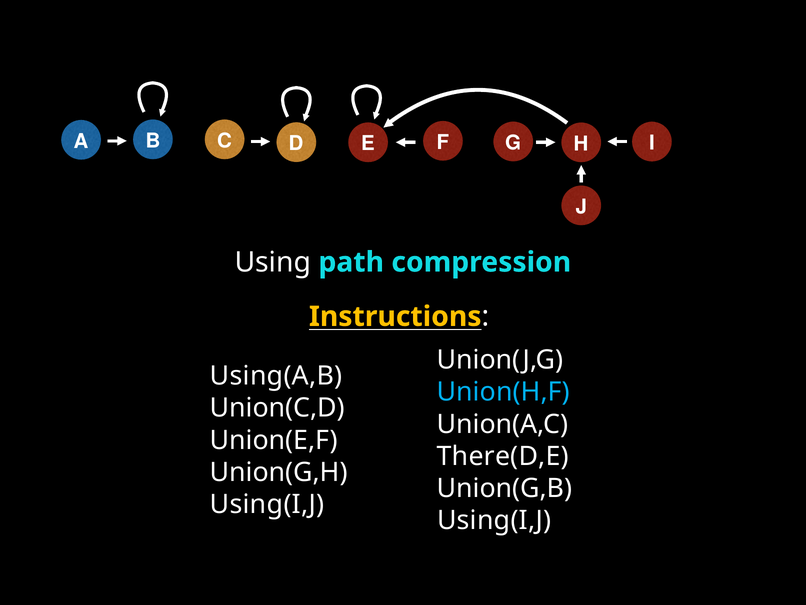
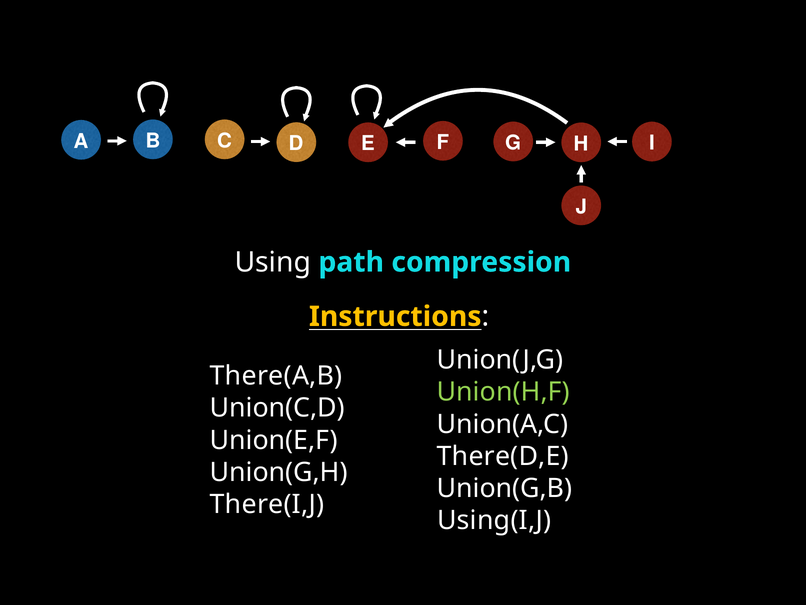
Using(A,B: Using(A,B -> There(A,B
Union(H,F colour: light blue -> light green
Using(I,J at (267, 504): Using(I,J -> There(I,J
